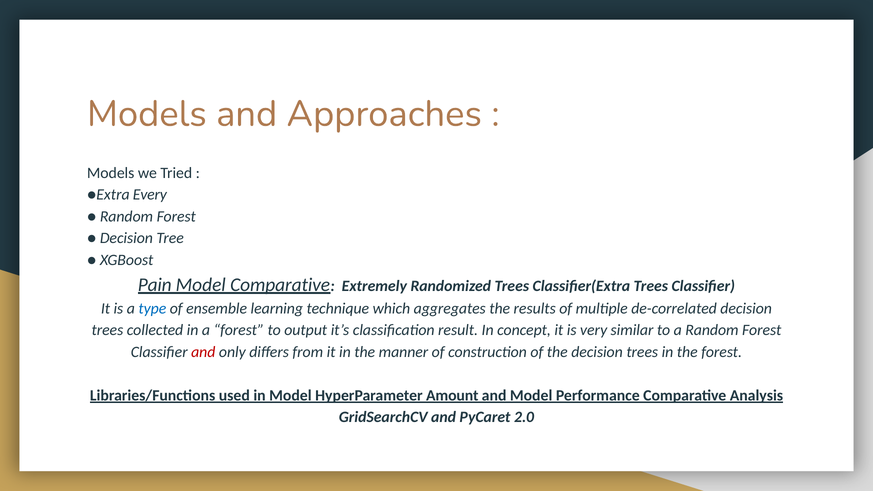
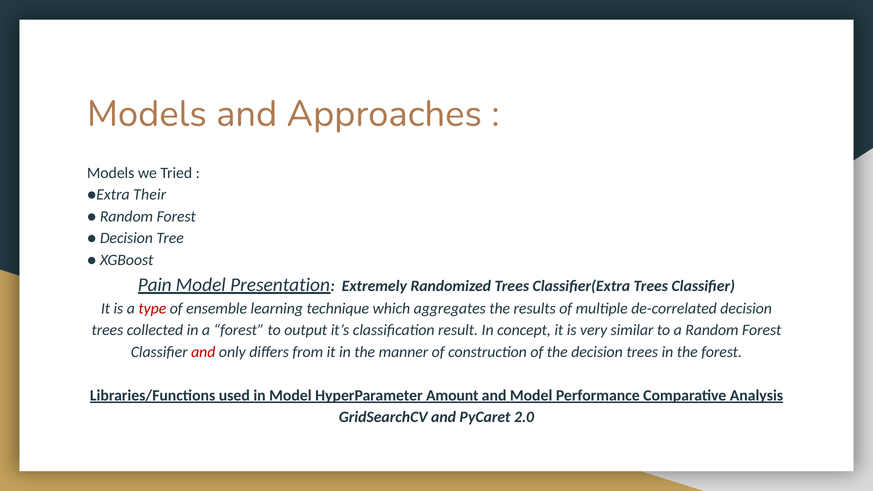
Every: Every -> Their
Model Comparative: Comparative -> Presentation
type colour: blue -> red
